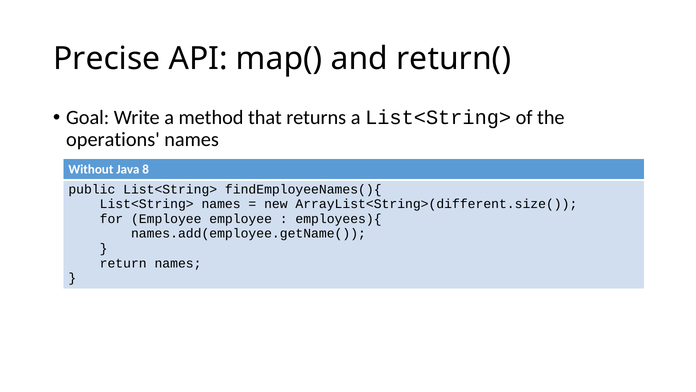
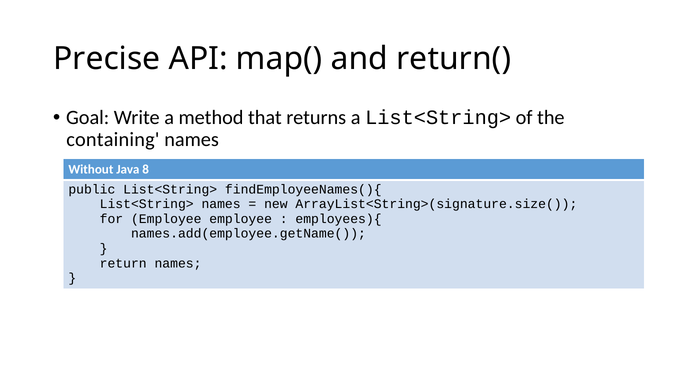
operations: operations -> containing
ArrayList<String>(different.size(: ArrayList<String>(different.size( -> ArrayList<String>(signature.size(
